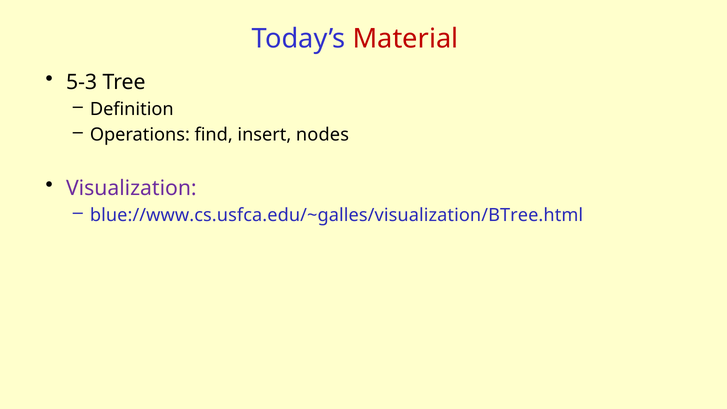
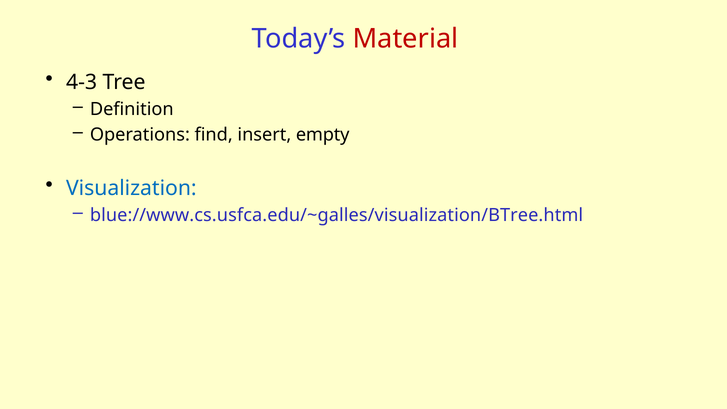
5-3: 5-3 -> 4-3
nodes: nodes -> empty
Visualization colour: purple -> blue
